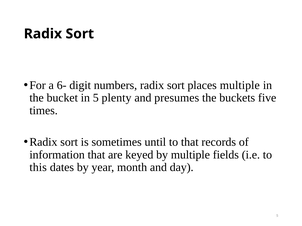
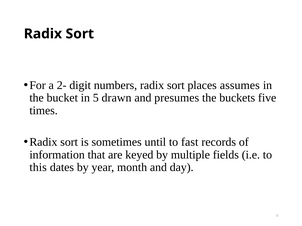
6-: 6- -> 2-
places multiple: multiple -> assumes
plenty: plenty -> drawn
to that: that -> fast
